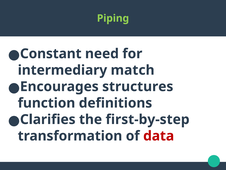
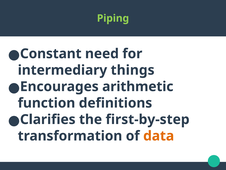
match: match -> things
structures: structures -> arithmetic
data colour: red -> orange
